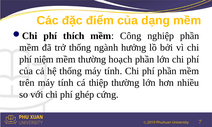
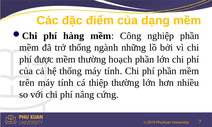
thích: thích -> hàng
hưởng: hưởng -> những
niệm: niệm -> được
ghép: ghép -> nâng
